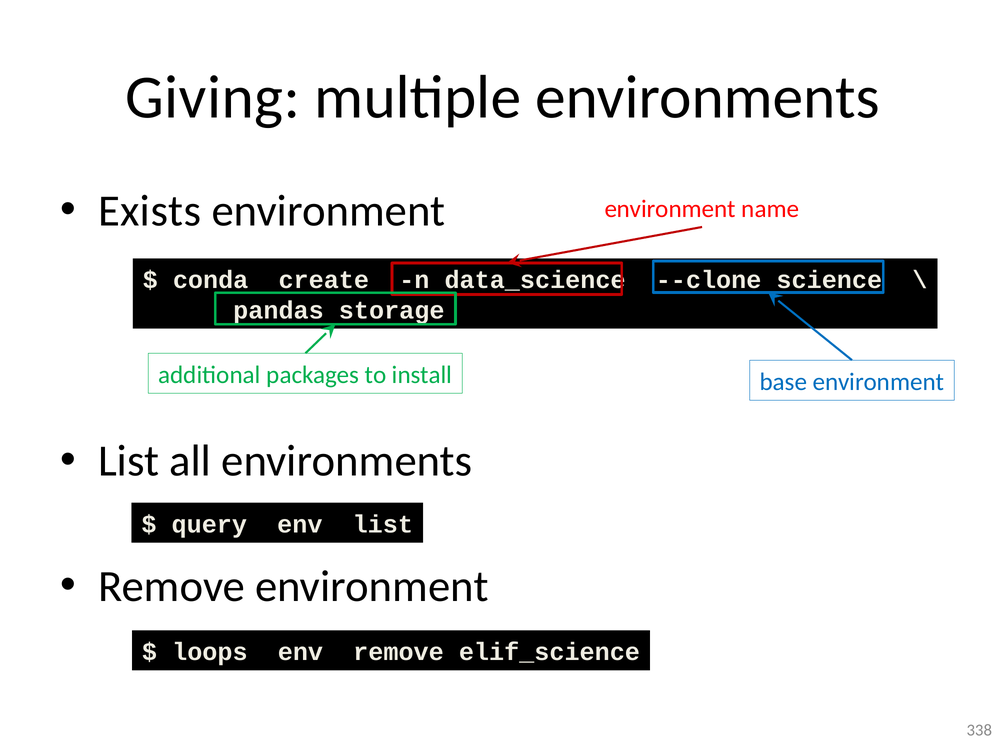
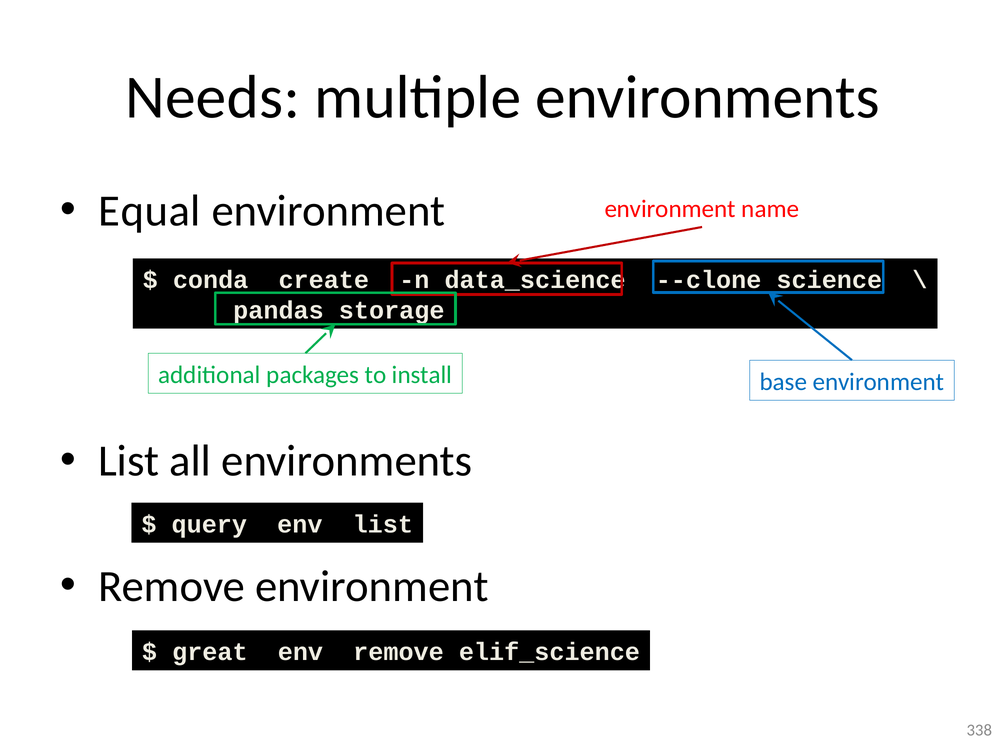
Giving: Giving -> Needs
Exists: Exists -> Equal
loops: loops -> great
